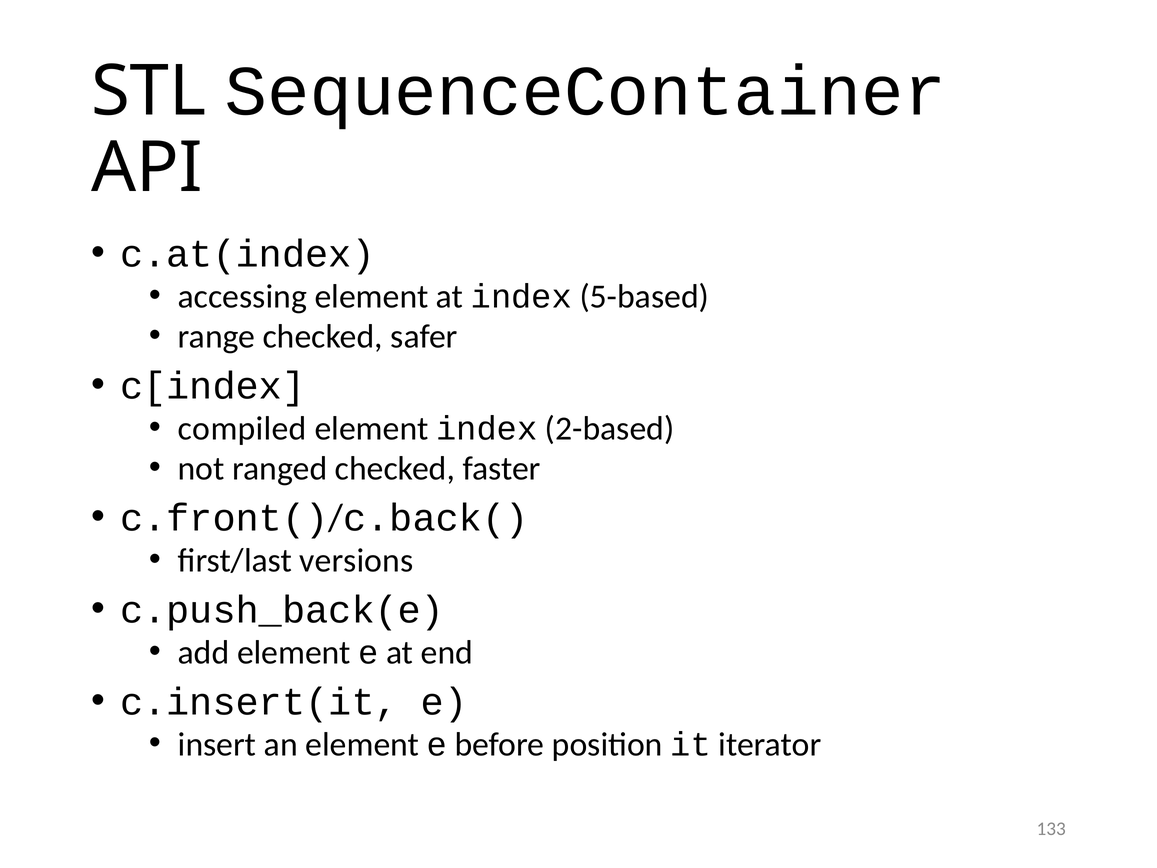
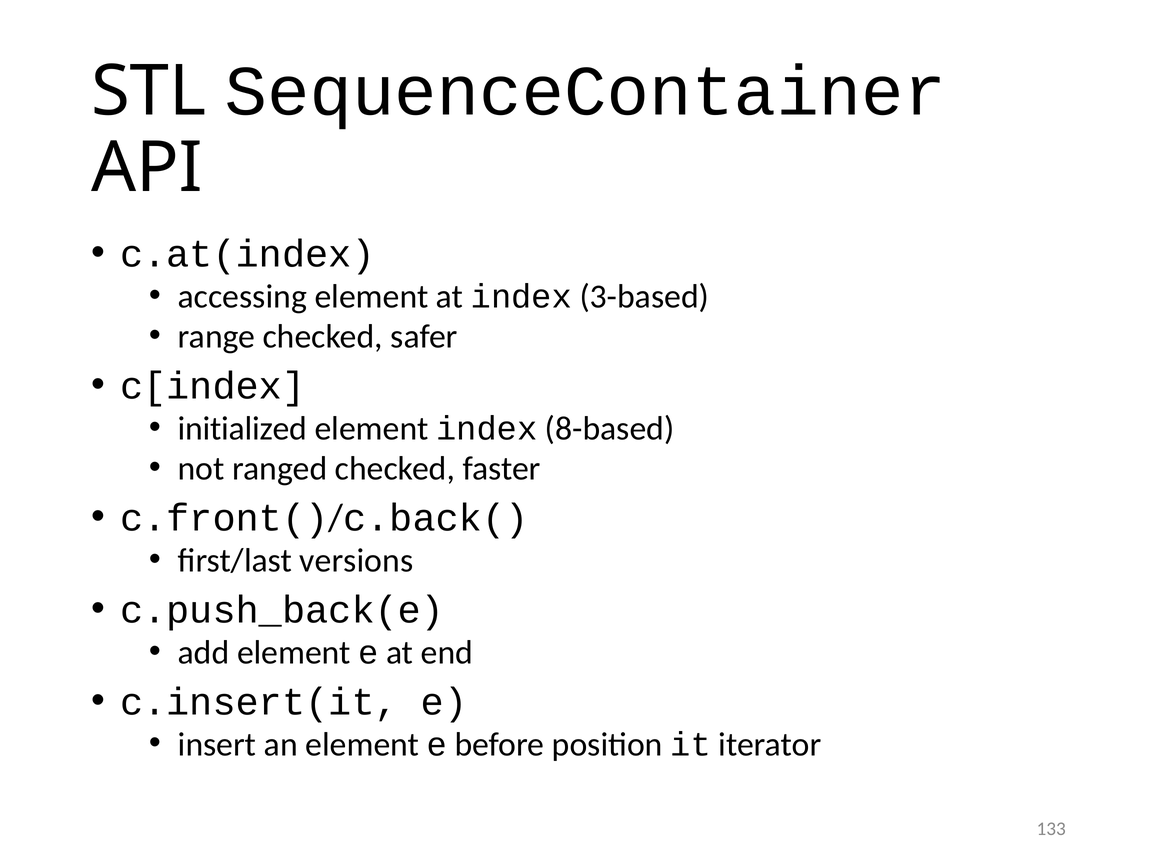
5-based: 5-based -> 3-based
compiled: compiled -> initialized
2-based: 2-based -> 8-based
